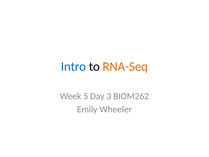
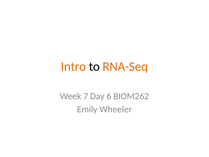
Intro colour: blue -> orange
5: 5 -> 7
3: 3 -> 6
